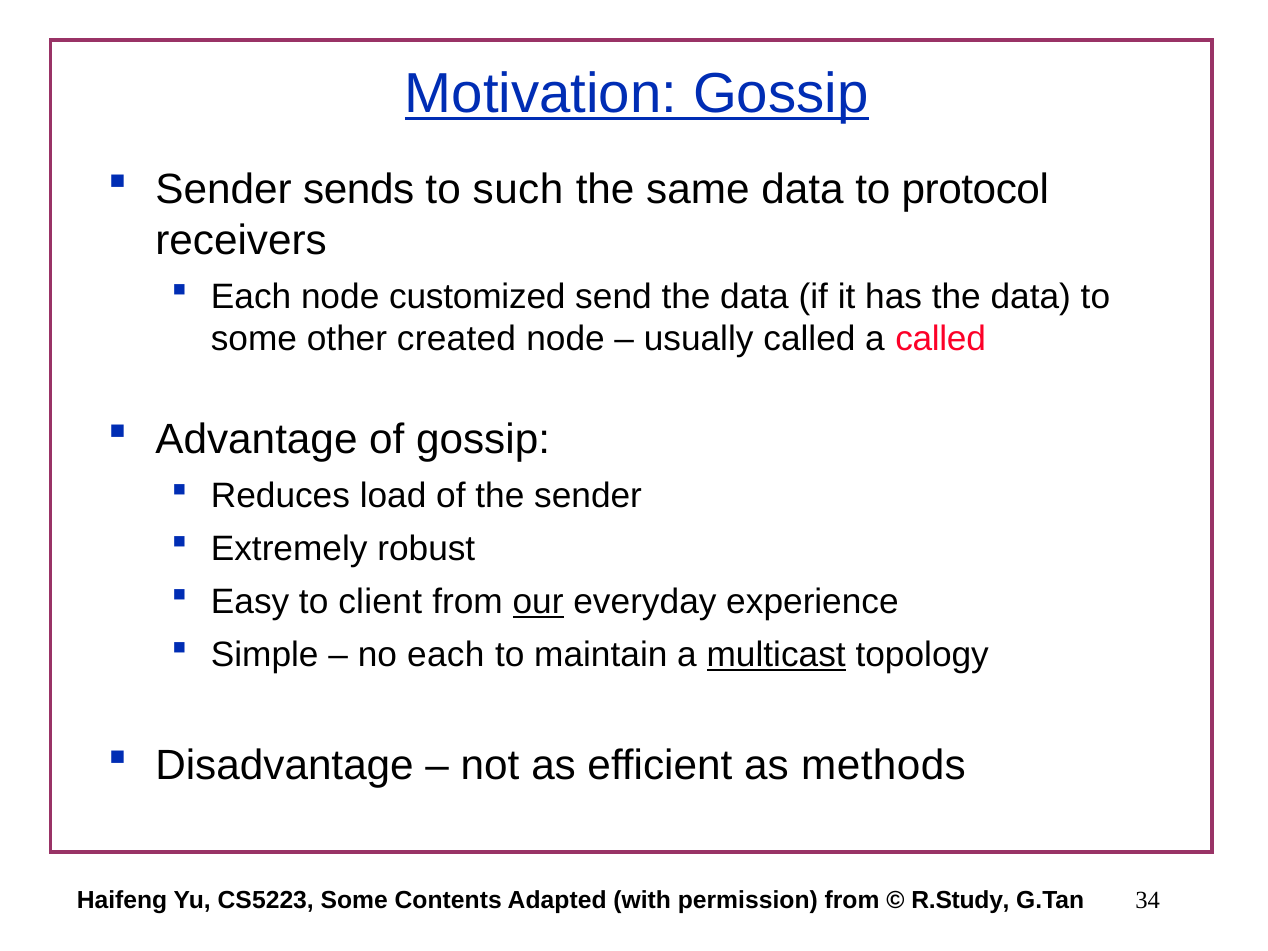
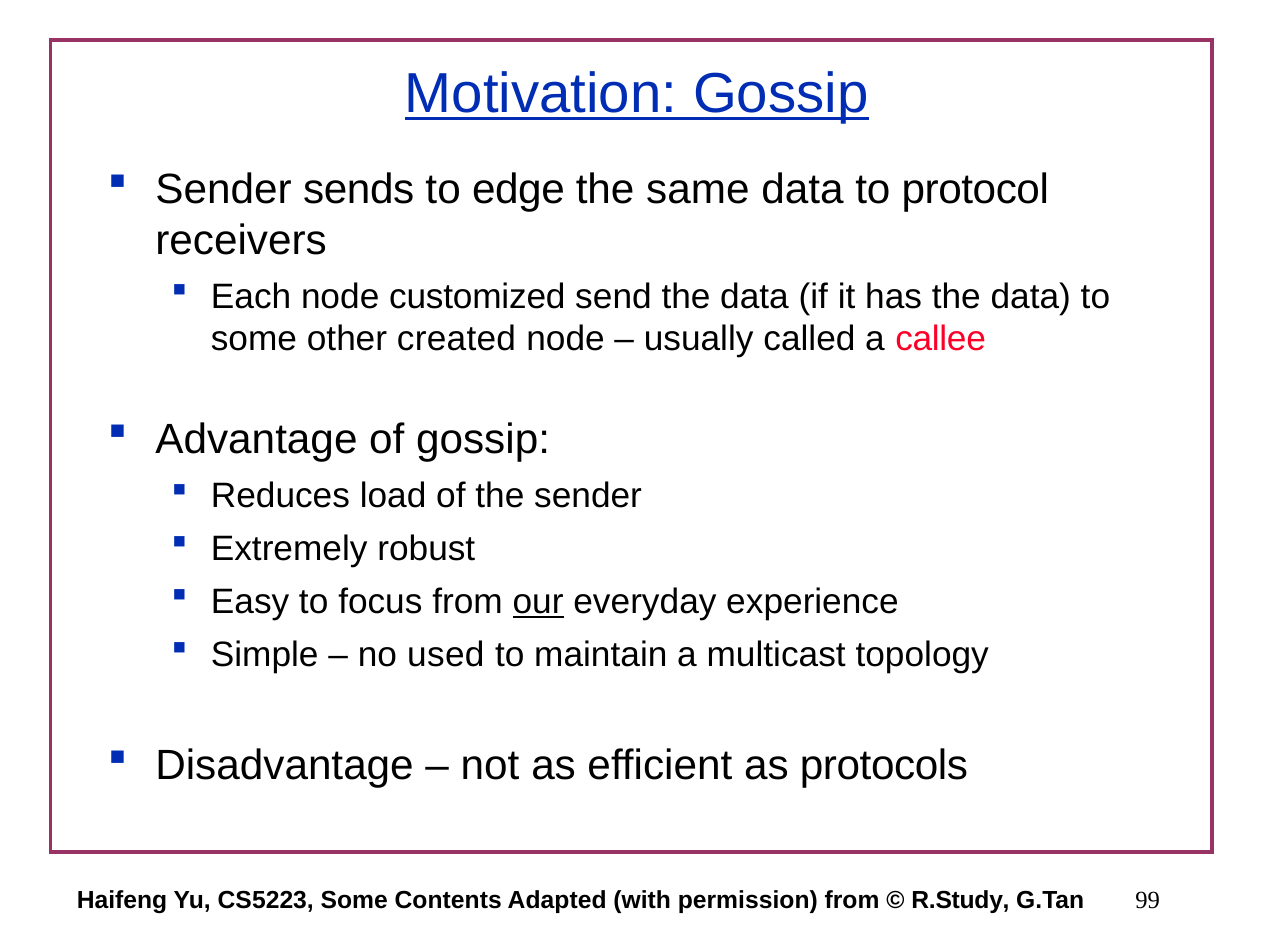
such: such -> edge
a called: called -> callee
client: client -> focus
no each: each -> used
multicast underline: present -> none
methods: methods -> protocols
34: 34 -> 99
